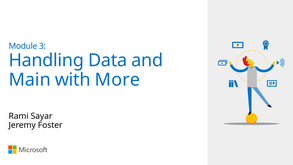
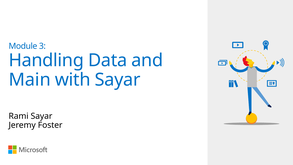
with More: More -> Sayar
